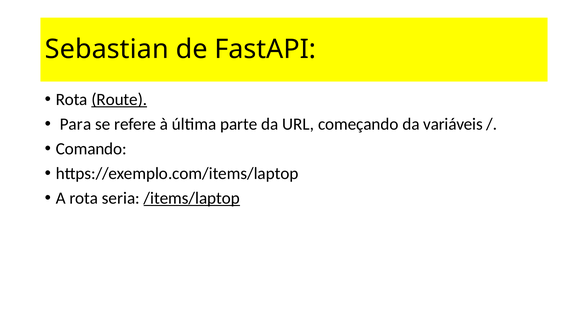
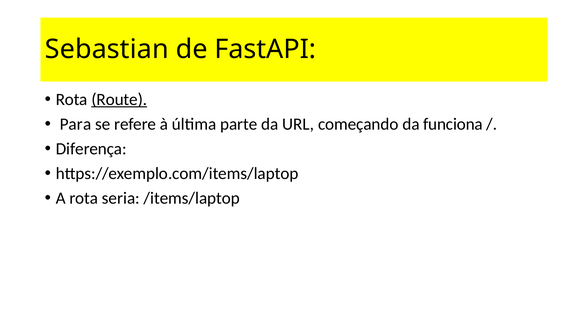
variáveis: variáveis -> funciona
Comando: Comando -> Diferença
/items/laptop underline: present -> none
